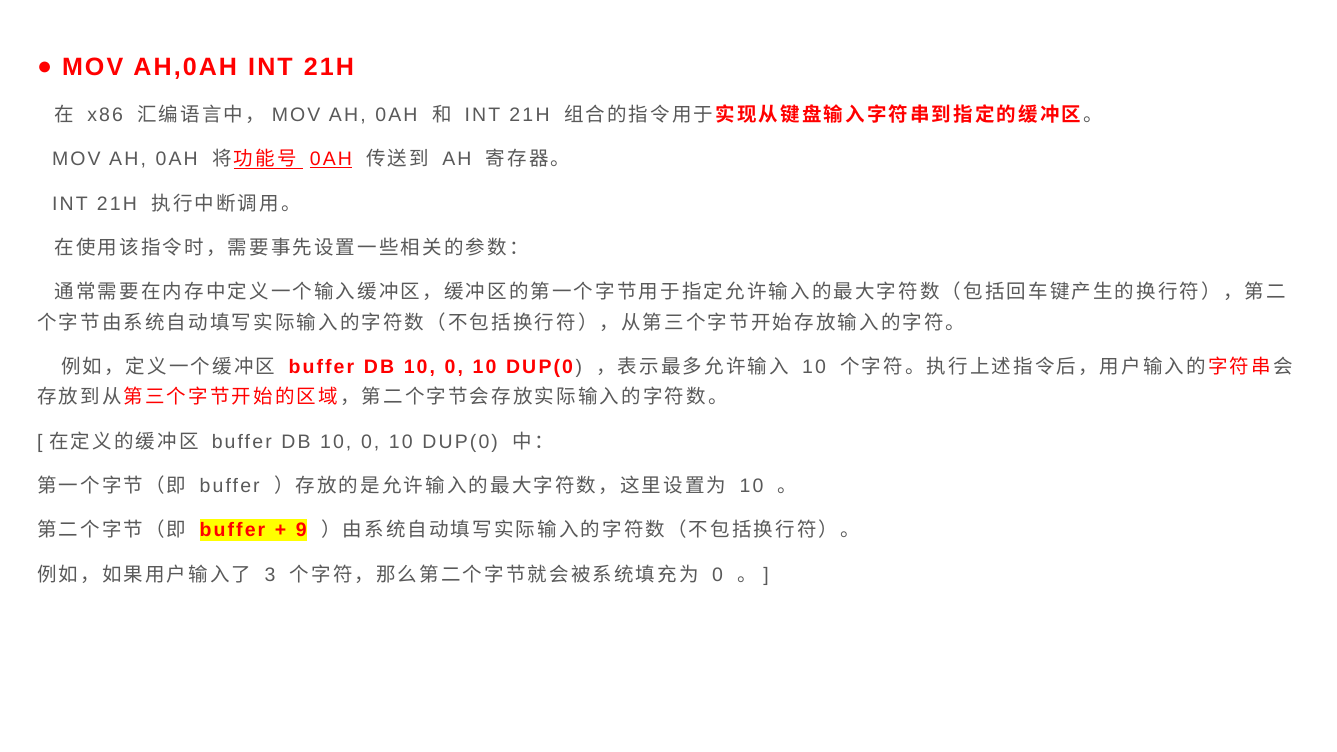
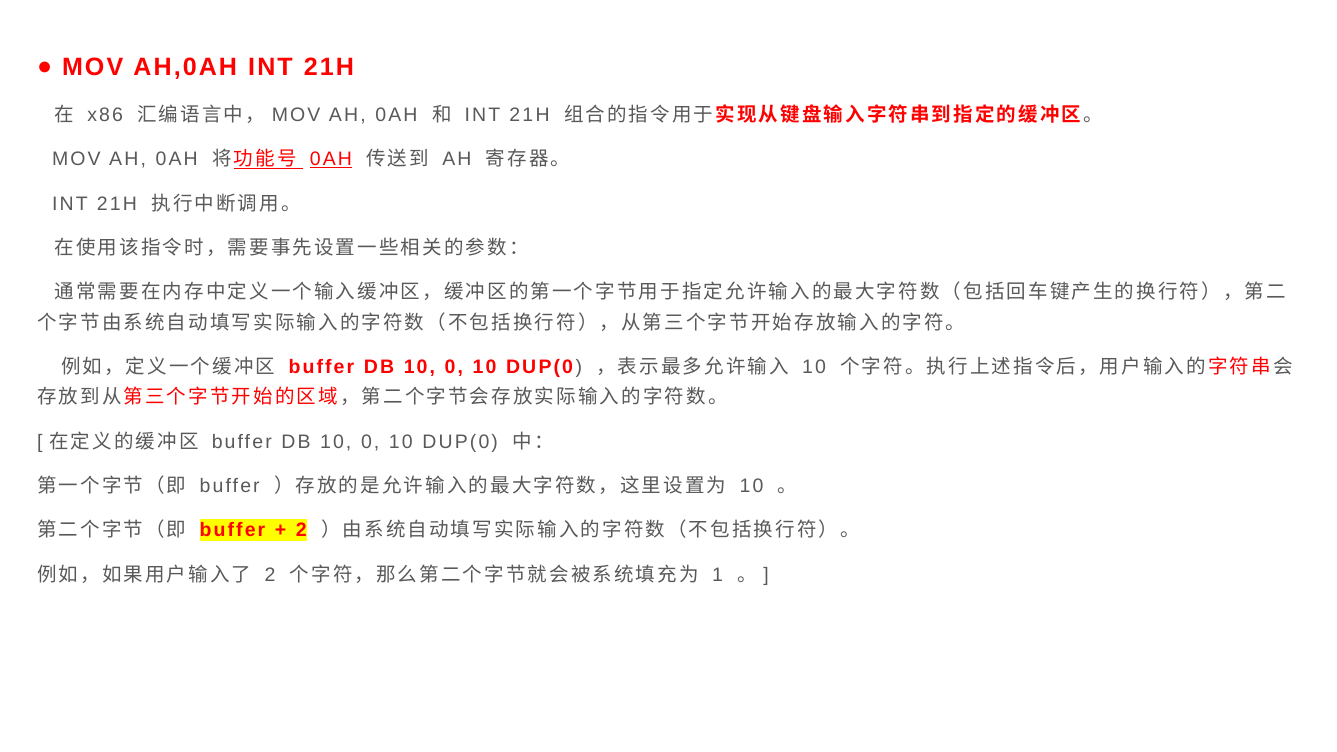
9 at (301, 530): 9 -> 2
3 at (270, 575): 3 -> 2
0 at (718, 575): 0 -> 1
